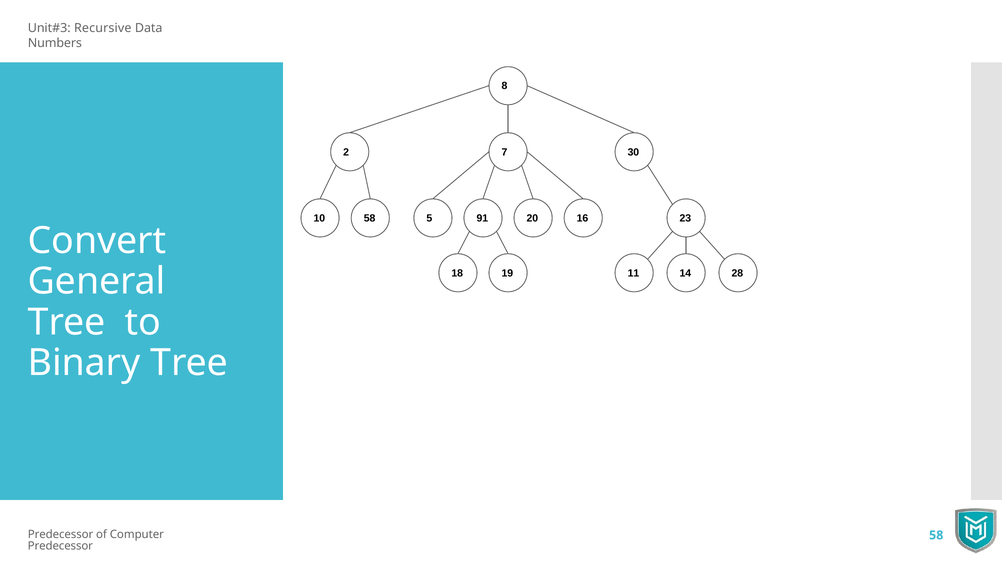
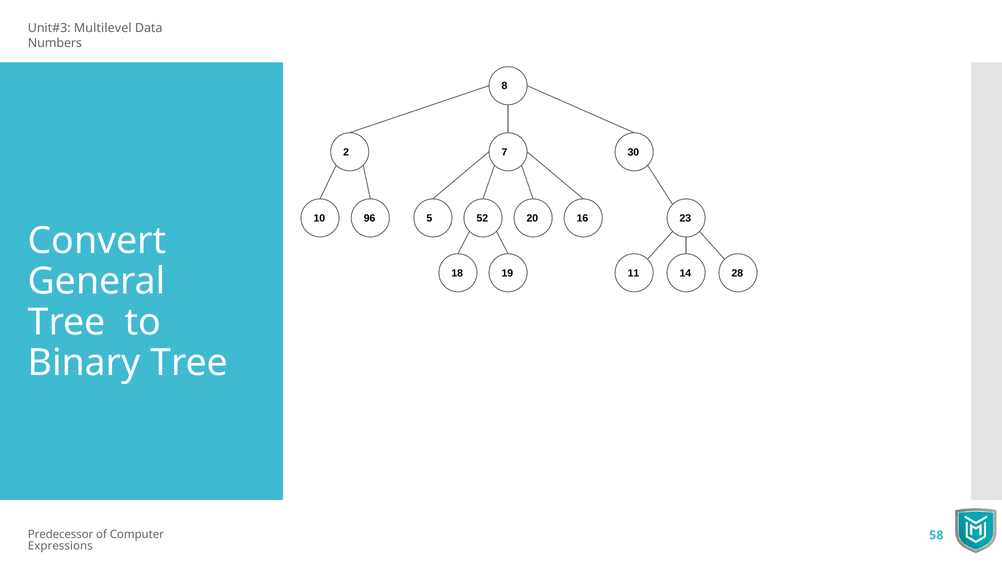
Recursive: Recursive -> Multilevel
10 58: 58 -> 96
91: 91 -> 52
Predecessor at (60, 547): Predecessor -> Expressions
